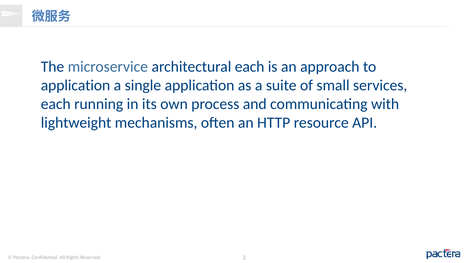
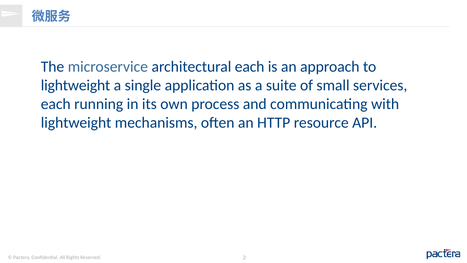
application at (75, 85): application -> lightweight
